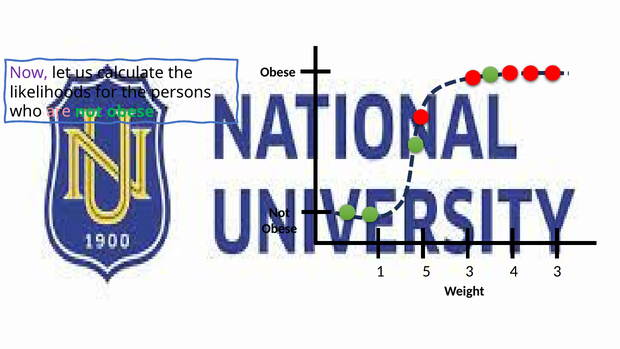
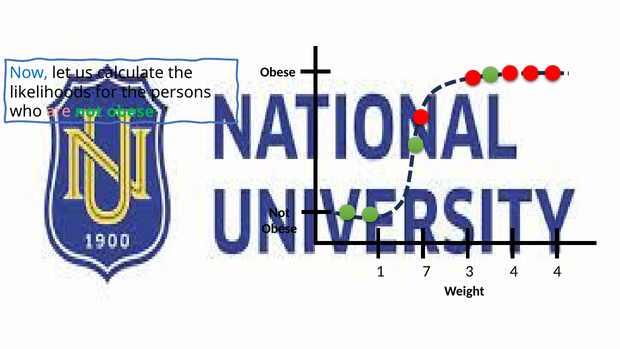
Now colour: purple -> blue
4 3: 3 -> 4
5: 5 -> 7
